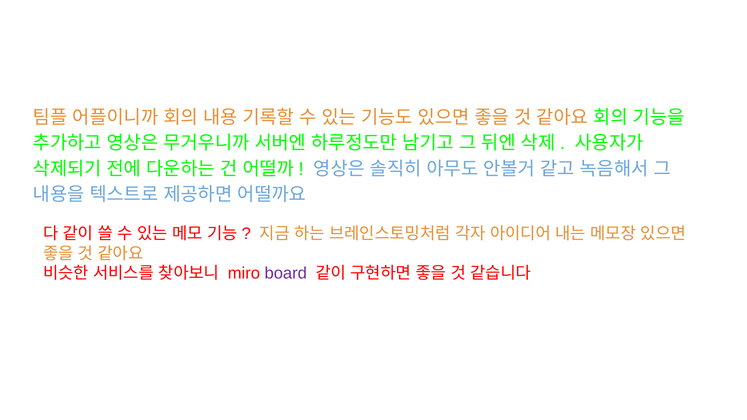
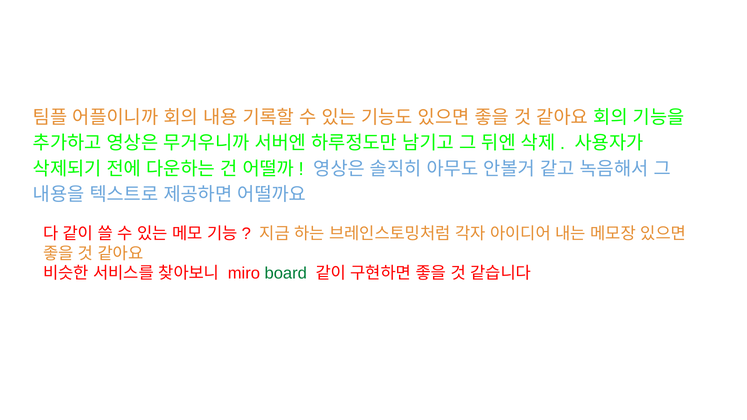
board colour: purple -> green
